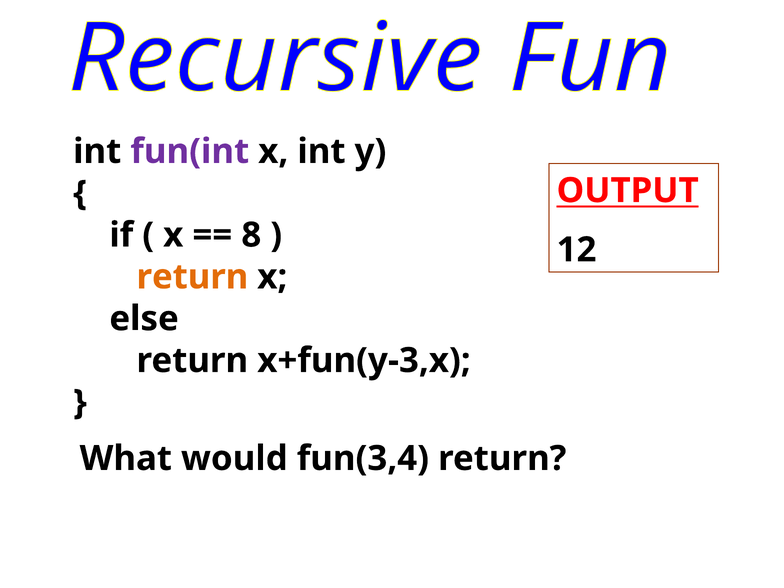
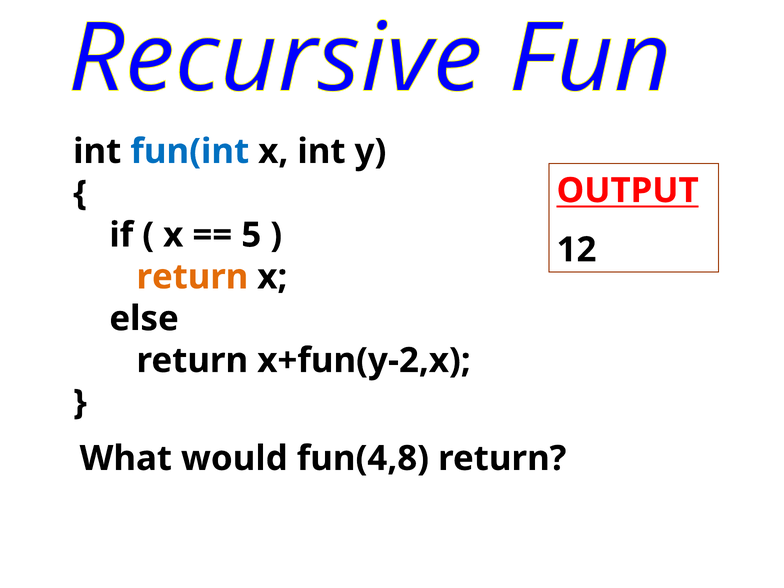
fun(int colour: purple -> blue
8: 8 -> 5
x+fun(y-3,x: x+fun(y-3,x -> x+fun(y-2,x
fun(3,4: fun(3,4 -> fun(4,8
